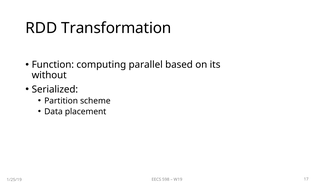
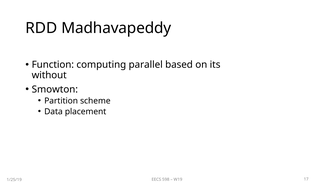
Transformation: Transformation -> Madhavapeddy
Serialized: Serialized -> Smowton
